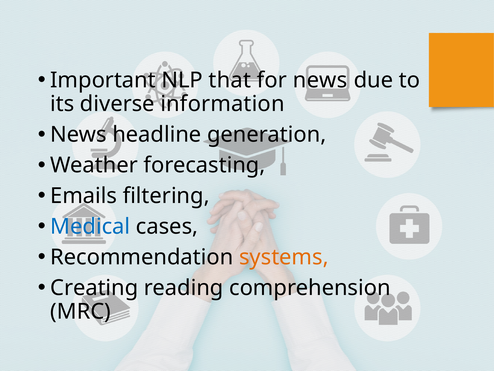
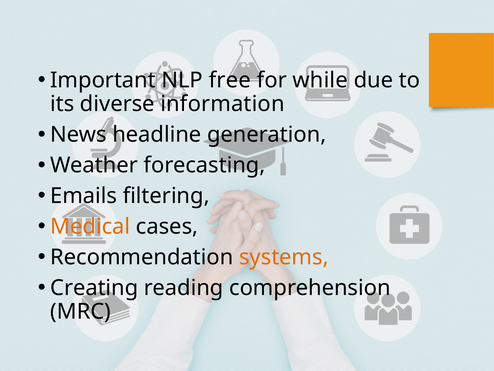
that: that -> free
for news: news -> while
Medical colour: blue -> orange
